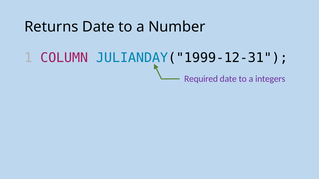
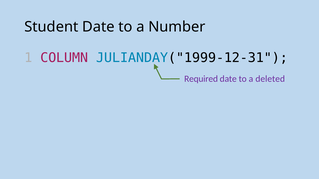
Returns: Returns -> Student
integers: integers -> deleted
